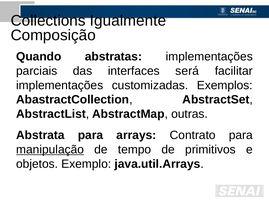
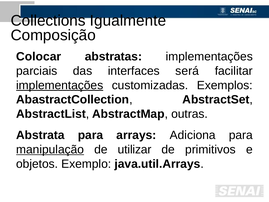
Quando: Quando -> Colocar
implementações at (60, 85) underline: none -> present
Contrato: Contrato -> Adiciona
tempo: tempo -> utilizar
